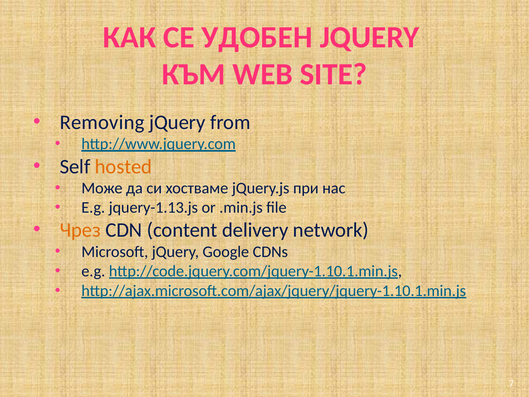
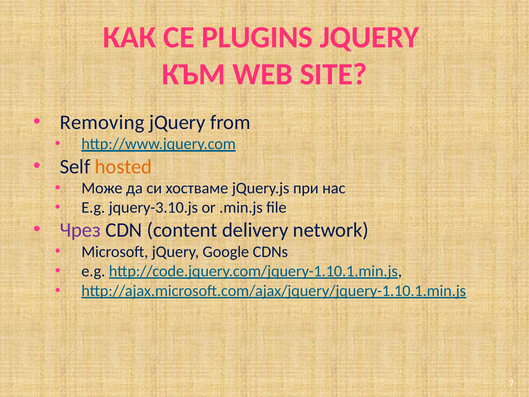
УДОБЕН: УДОБЕН -> PLUGINS
jquery-1.13.js: jquery-1.13.js -> jquery-3.10.js
Чрез colour: orange -> purple
